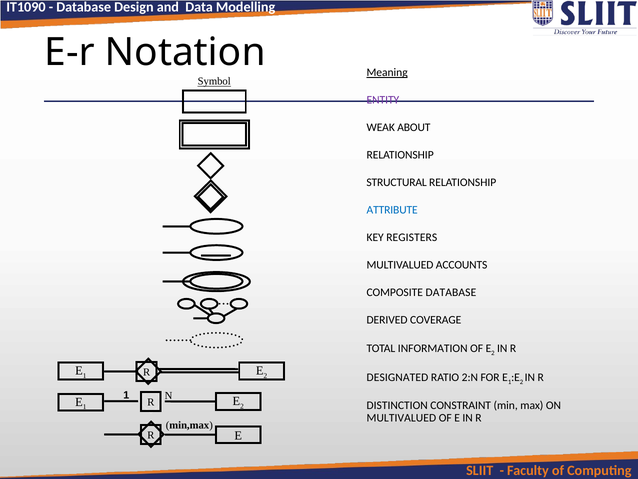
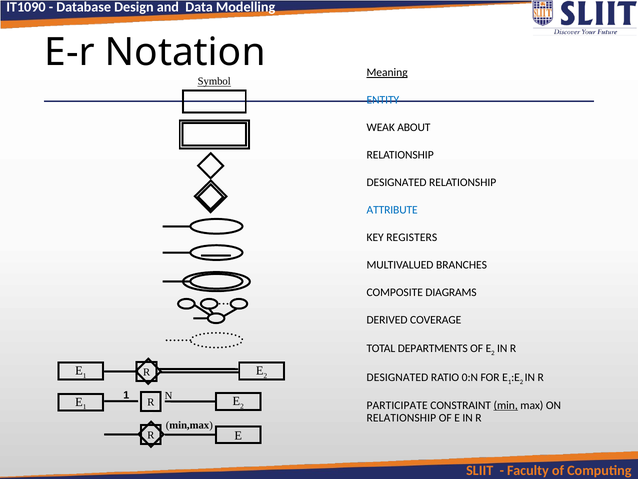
ENTITY colour: purple -> blue
STRUCTURAL at (397, 182): STRUCTURAL -> DESIGNATED
ACCOUNTS: ACCOUNTS -> BRANCHES
COMPOSITE DATABASE: DATABASE -> DIAGRAMS
INFORMATION: INFORMATION -> DEPARTMENTS
2:N: 2:N -> 0:N
DISTINCTION: DISTINCTION -> PARTICIPATE
min underline: none -> present
MULTIVALUED at (401, 417): MULTIVALUED -> RELATIONSHIP
